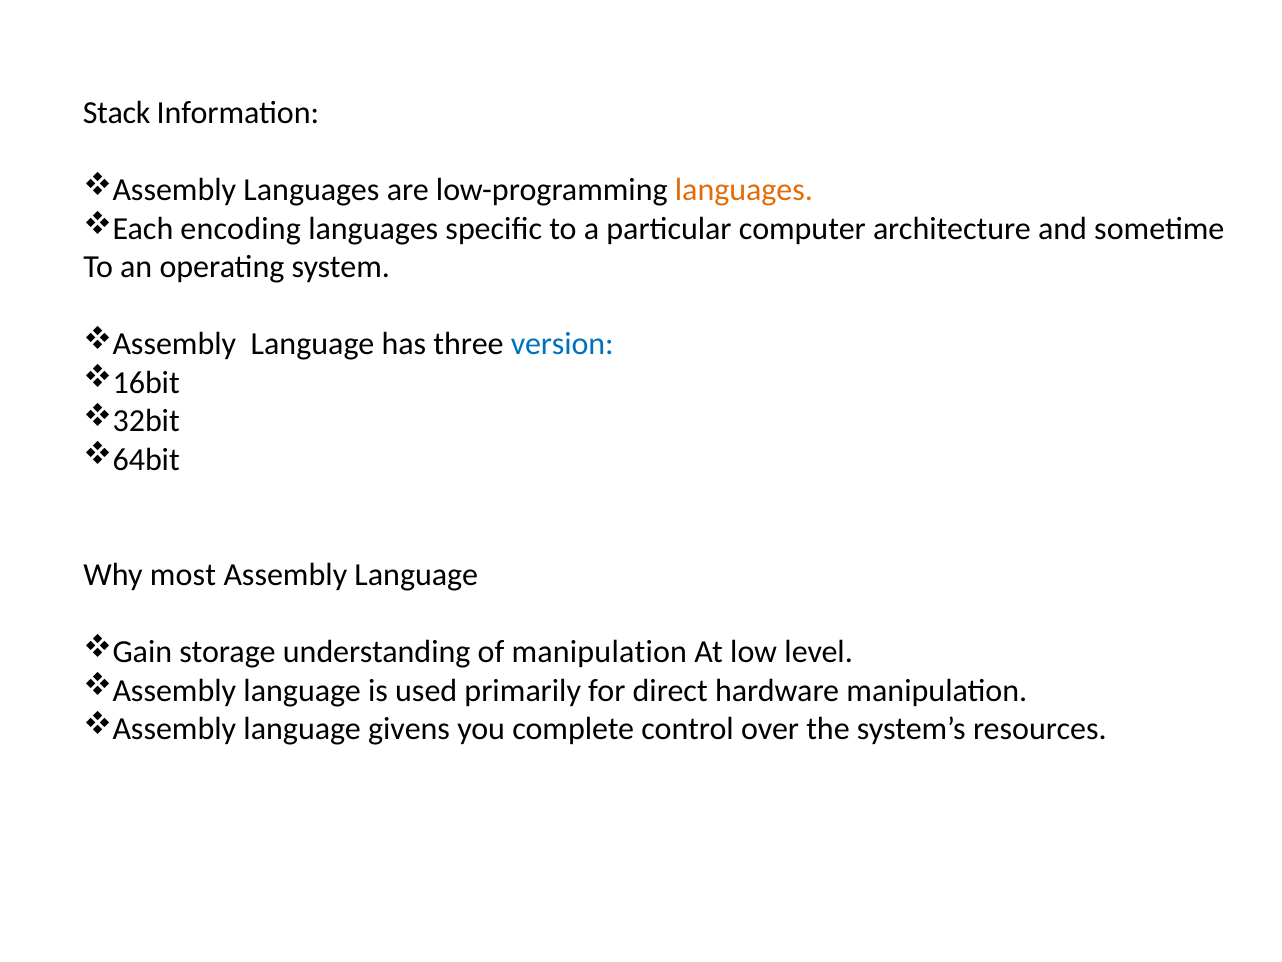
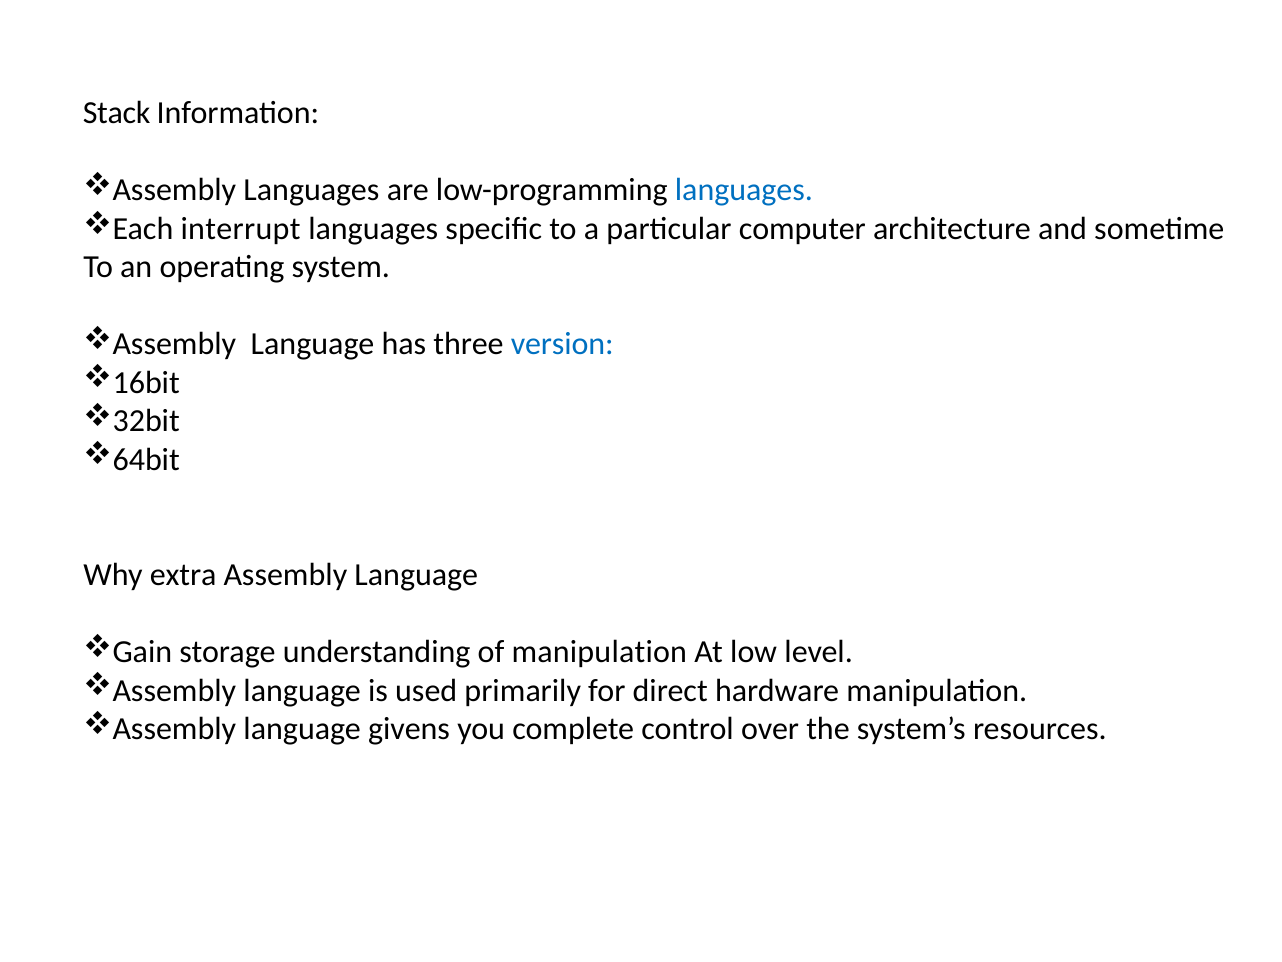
languages at (744, 190) colour: orange -> blue
encoding: encoding -> interrupt
most: most -> extra
